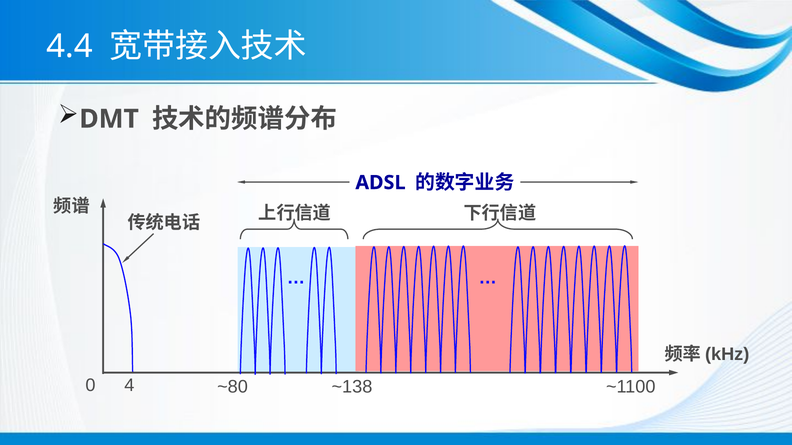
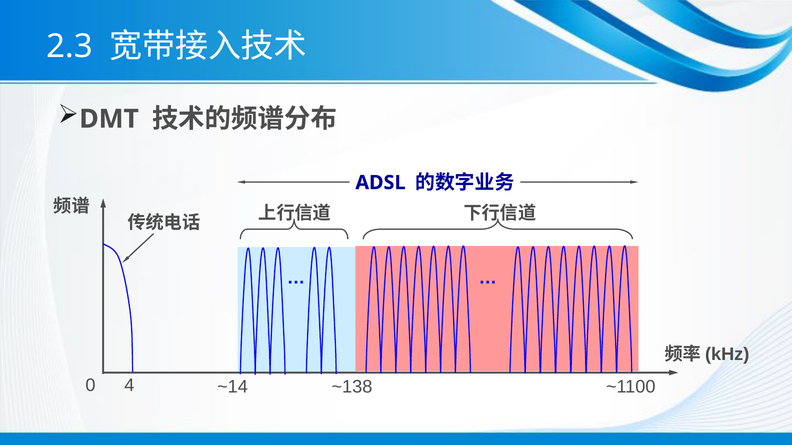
4.4: 4.4 -> 2.3
~80: ~80 -> ~14
